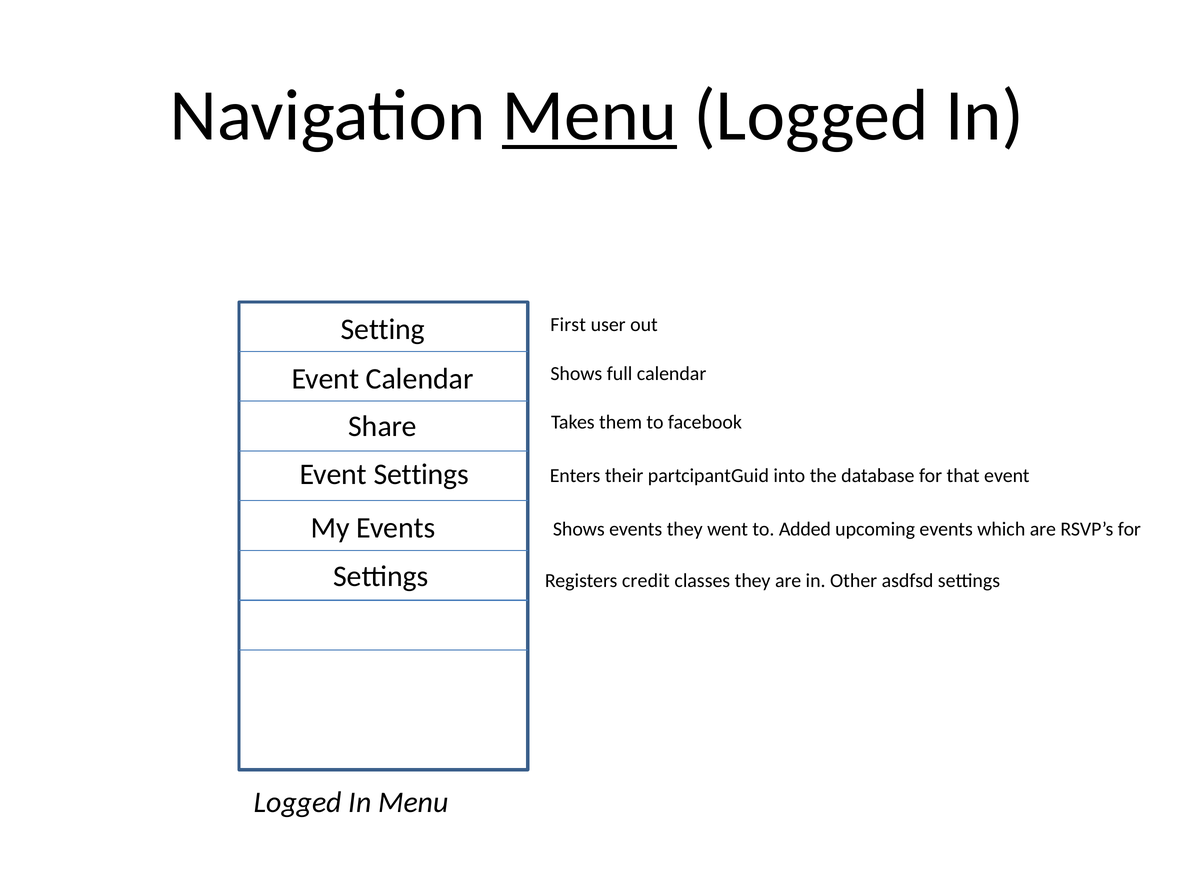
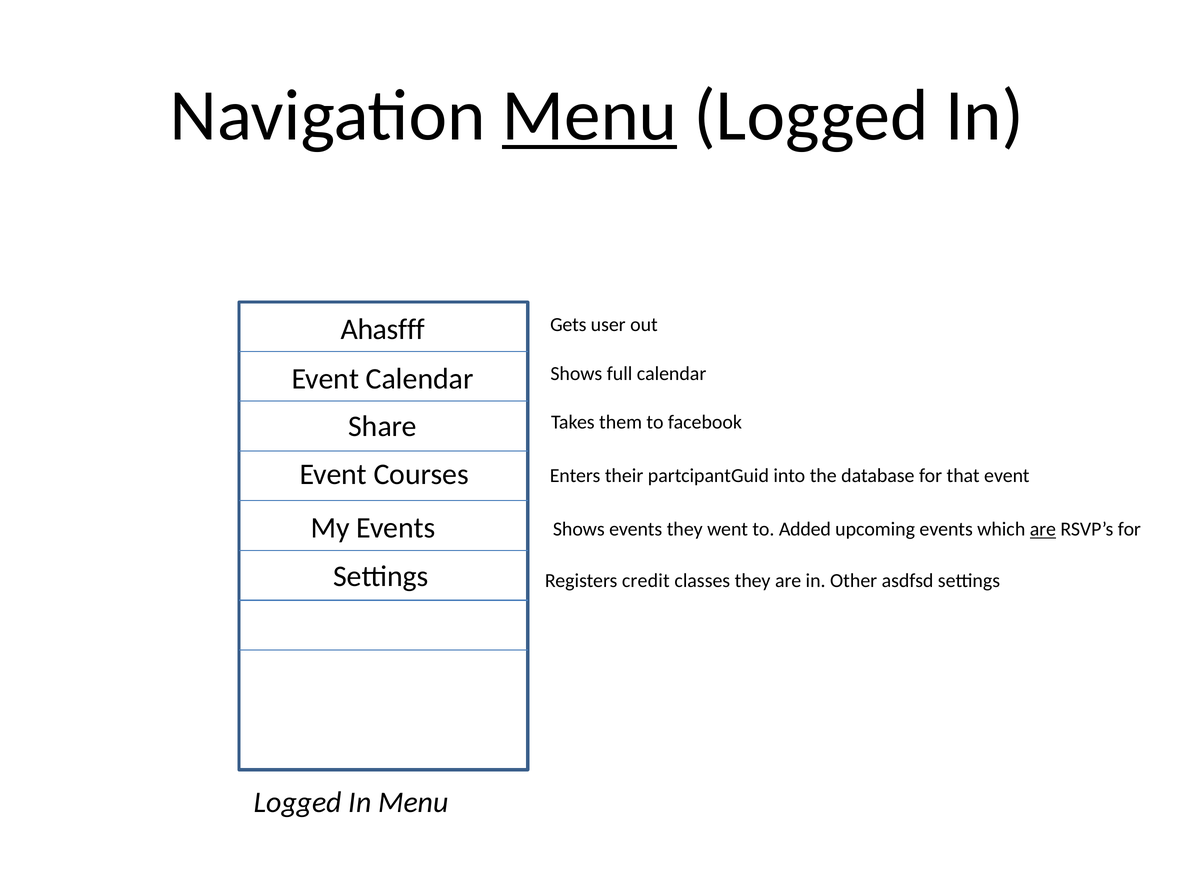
First: First -> Gets
Setting: Setting -> Ahasfff
Event Settings: Settings -> Courses
are at (1043, 530) underline: none -> present
